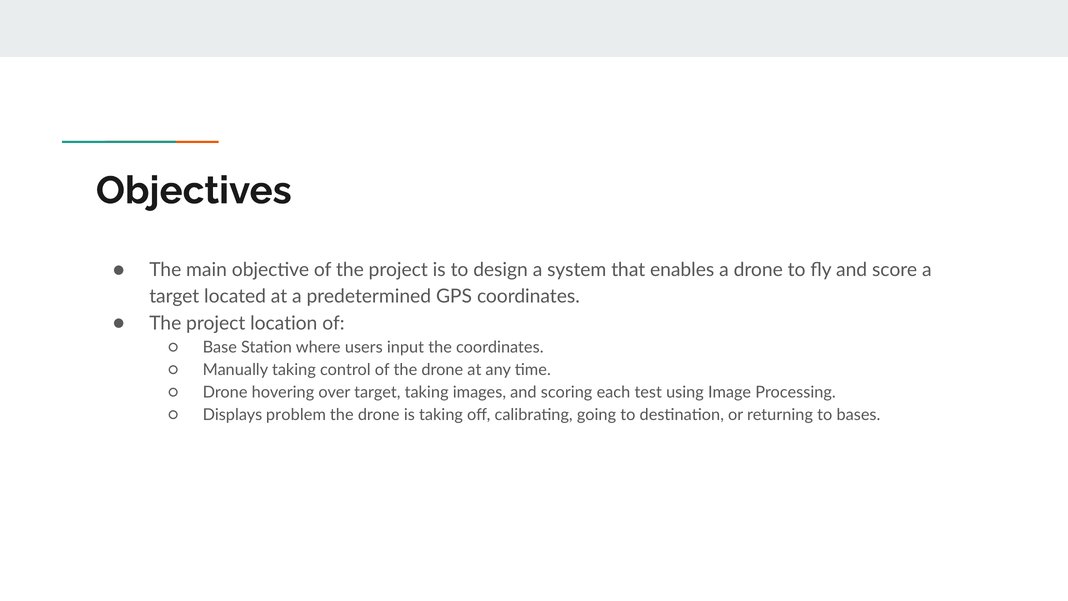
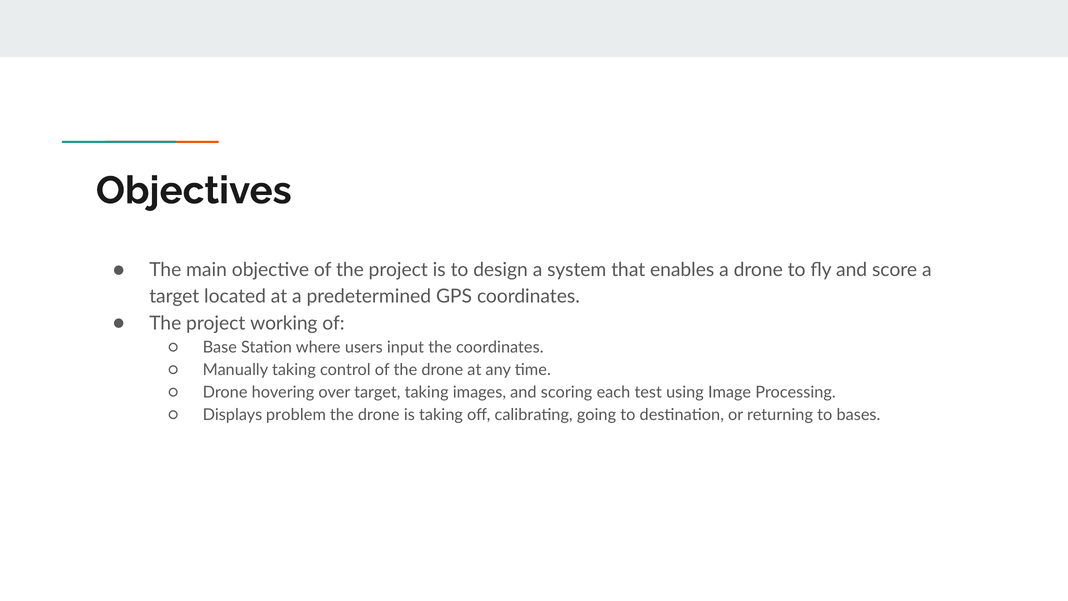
location: location -> working
